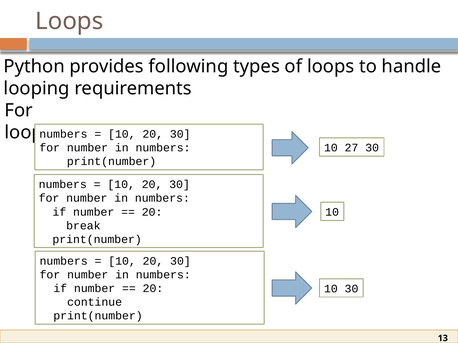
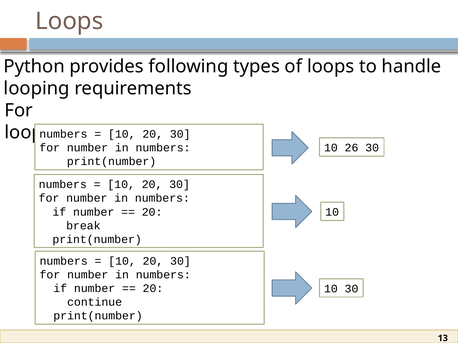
27: 27 -> 26
